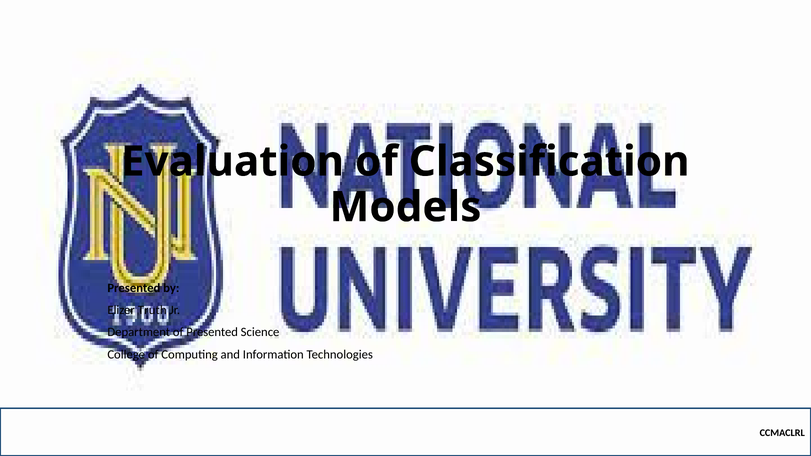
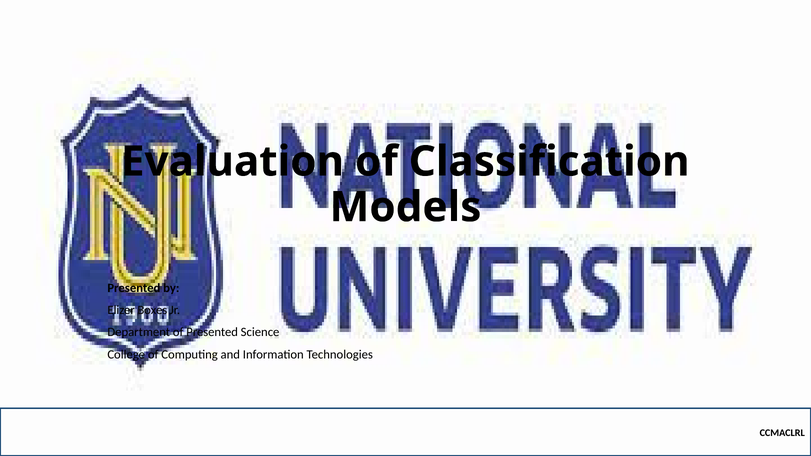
Truth: Truth -> Boxes
